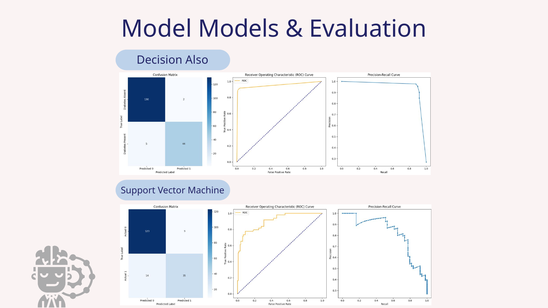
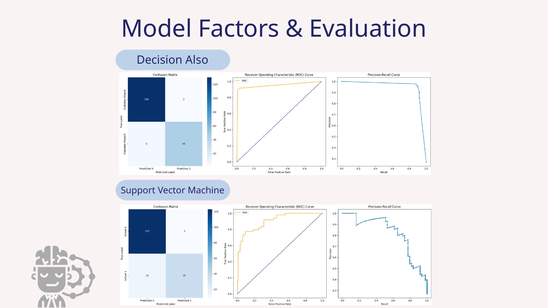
Models: Models -> Factors
